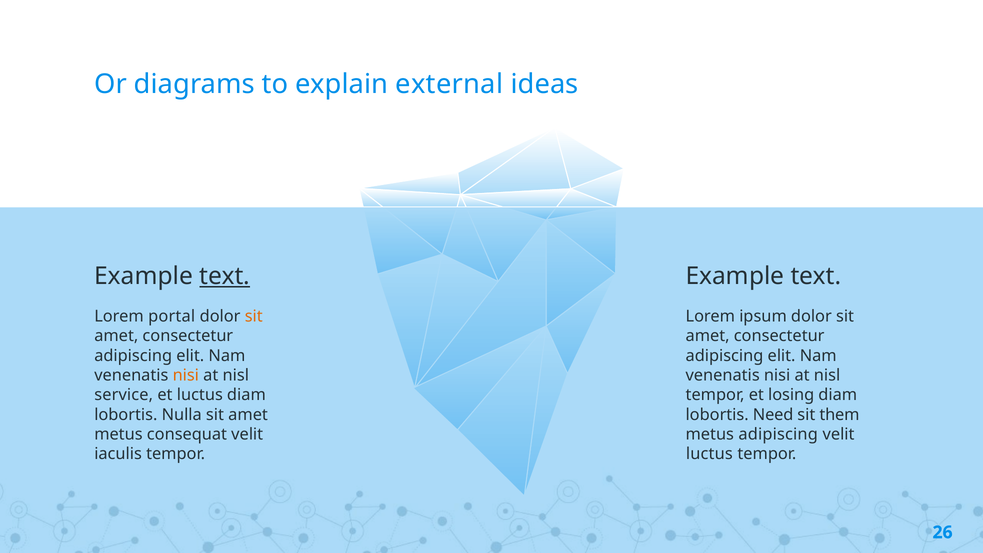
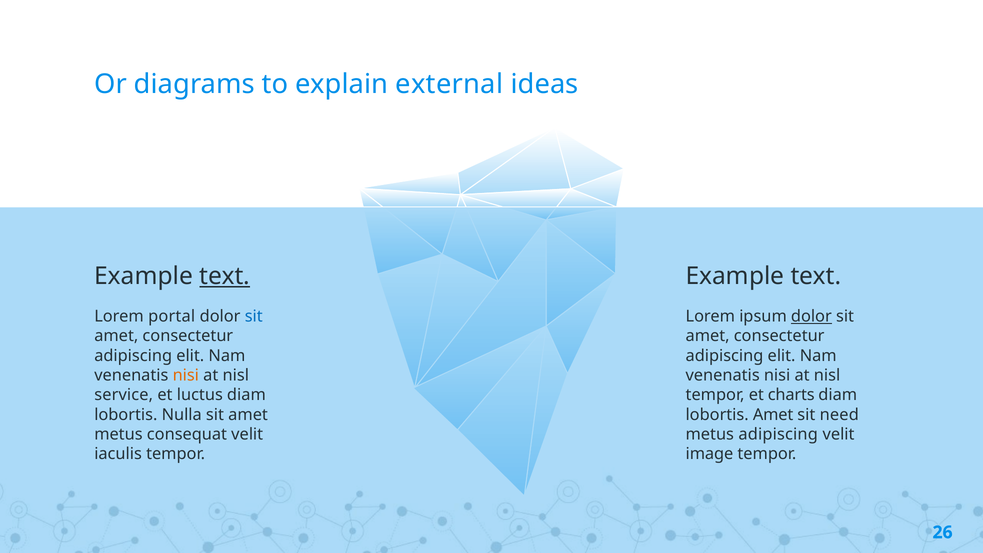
sit at (254, 316) colour: orange -> blue
dolor at (811, 316) underline: none -> present
losing: losing -> charts
lobortis Need: Need -> Amet
them: them -> need
luctus at (709, 454): luctus -> image
